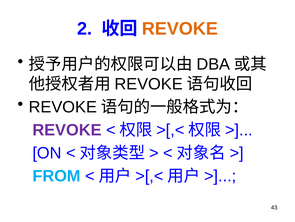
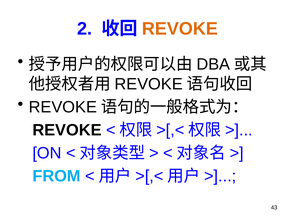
REVOKE at (67, 130) colour: purple -> black
